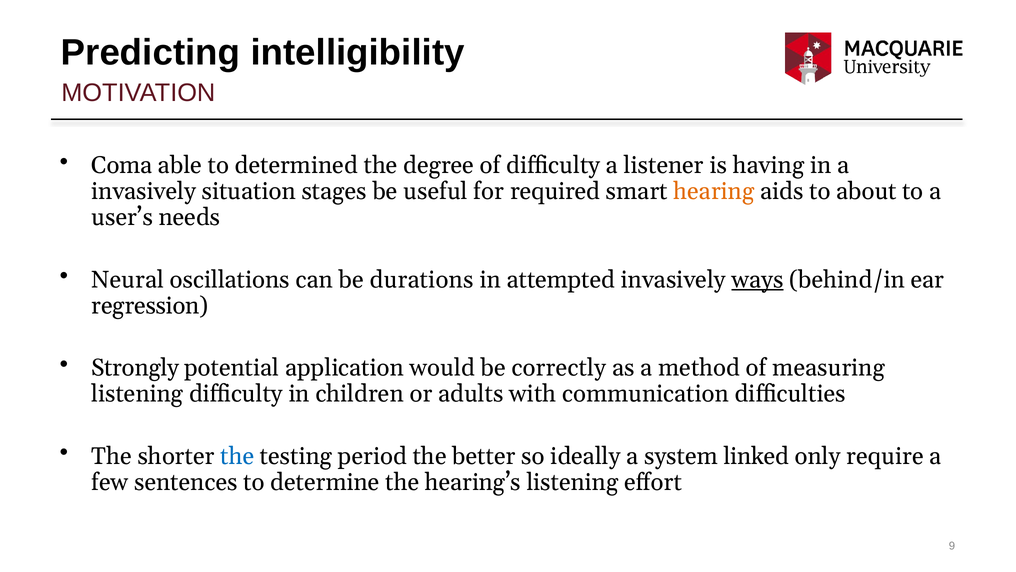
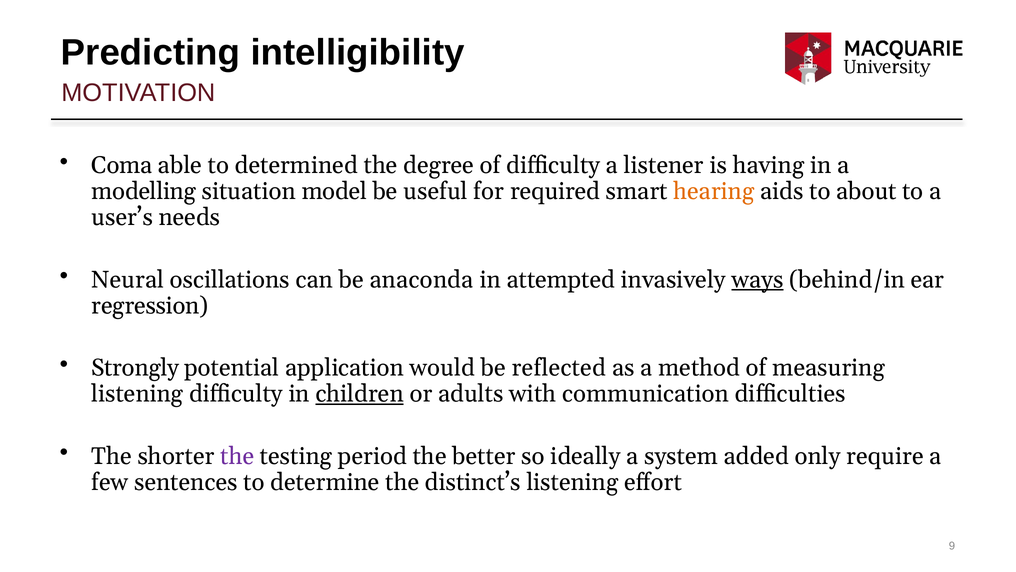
invasively at (144, 191): invasively -> modelling
stages: stages -> model
durations: durations -> anaconda
correctly: correctly -> reflected
children underline: none -> present
the at (237, 456) colour: blue -> purple
linked: linked -> added
hearing’s: hearing’s -> distinct’s
